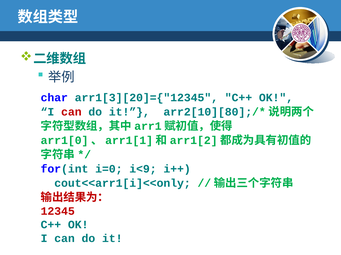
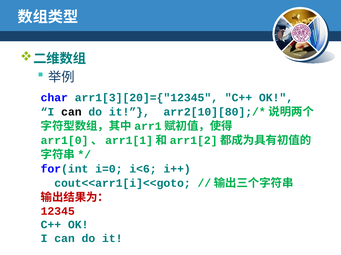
can at (71, 112) colour: red -> black
i<9: i<9 -> i<6
cout<<arr1[i]<<only: cout<<arr1[i]<<only -> cout<<arr1[i]<<goto
